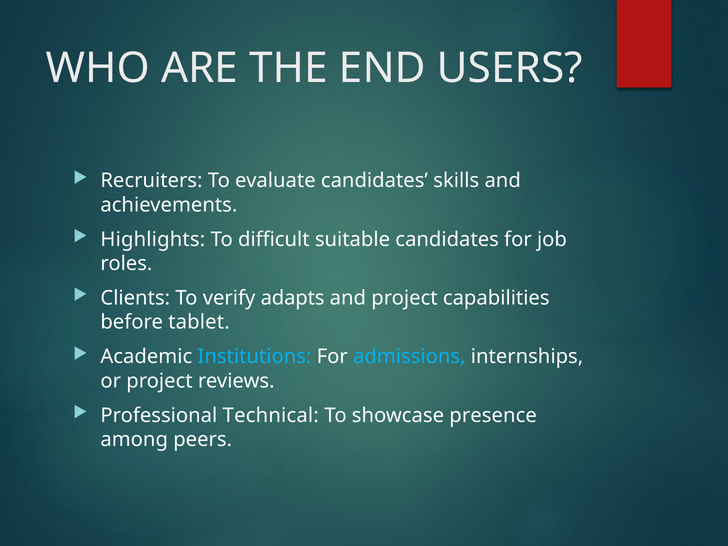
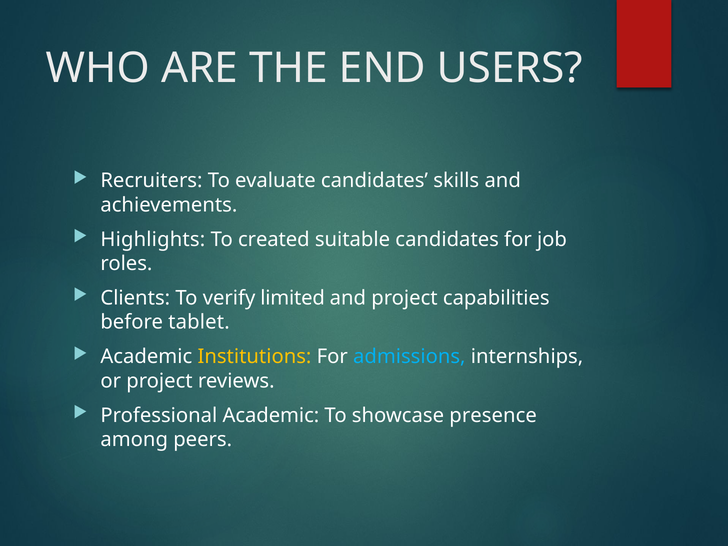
difficult: difficult -> created
adapts: adapts -> limited
Institutions colour: light blue -> yellow
Professional Technical: Technical -> Academic
